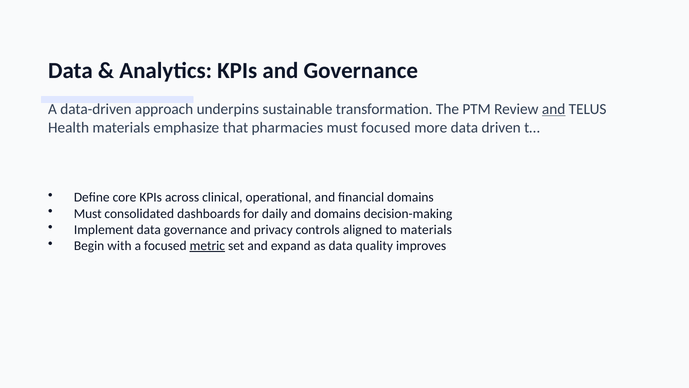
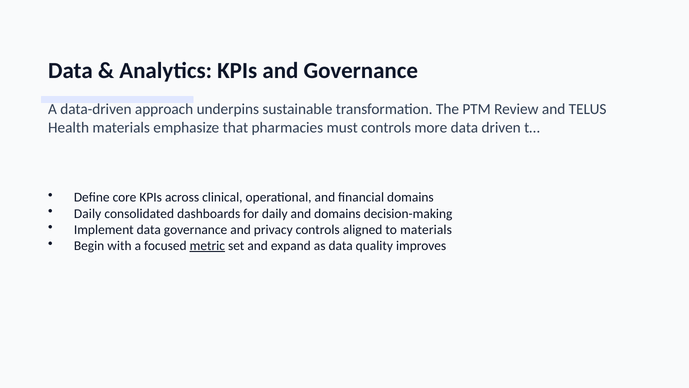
and at (554, 109) underline: present -> none
must focused: focused -> controls
Must at (88, 213): Must -> Daily
